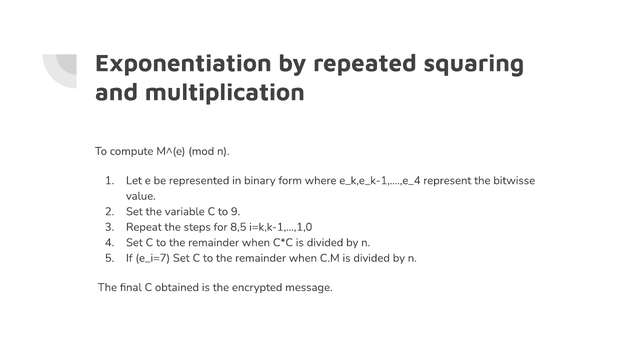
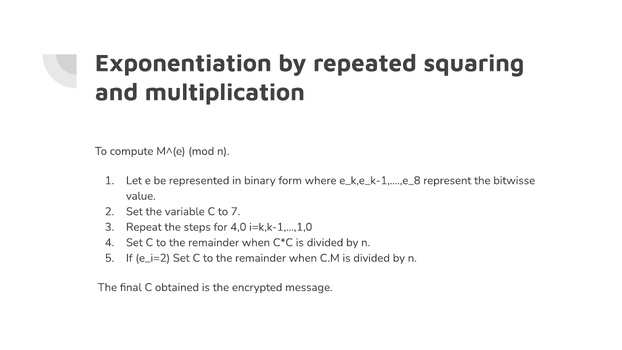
e_k,e_k-1,....,e_4: e_k,e_k-1,....,e_4 -> e_k,e_k-1,....,e_8
9: 9 -> 7
8,5: 8,5 -> 4,0
e_i=7: e_i=7 -> e_i=2
